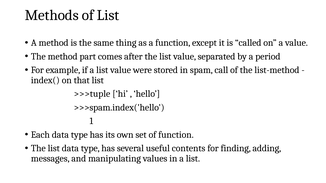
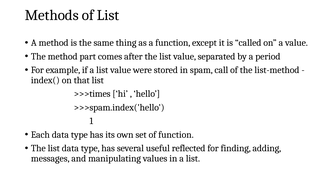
>>>tuple: >>>tuple -> >>>times
contents: contents -> reflected
